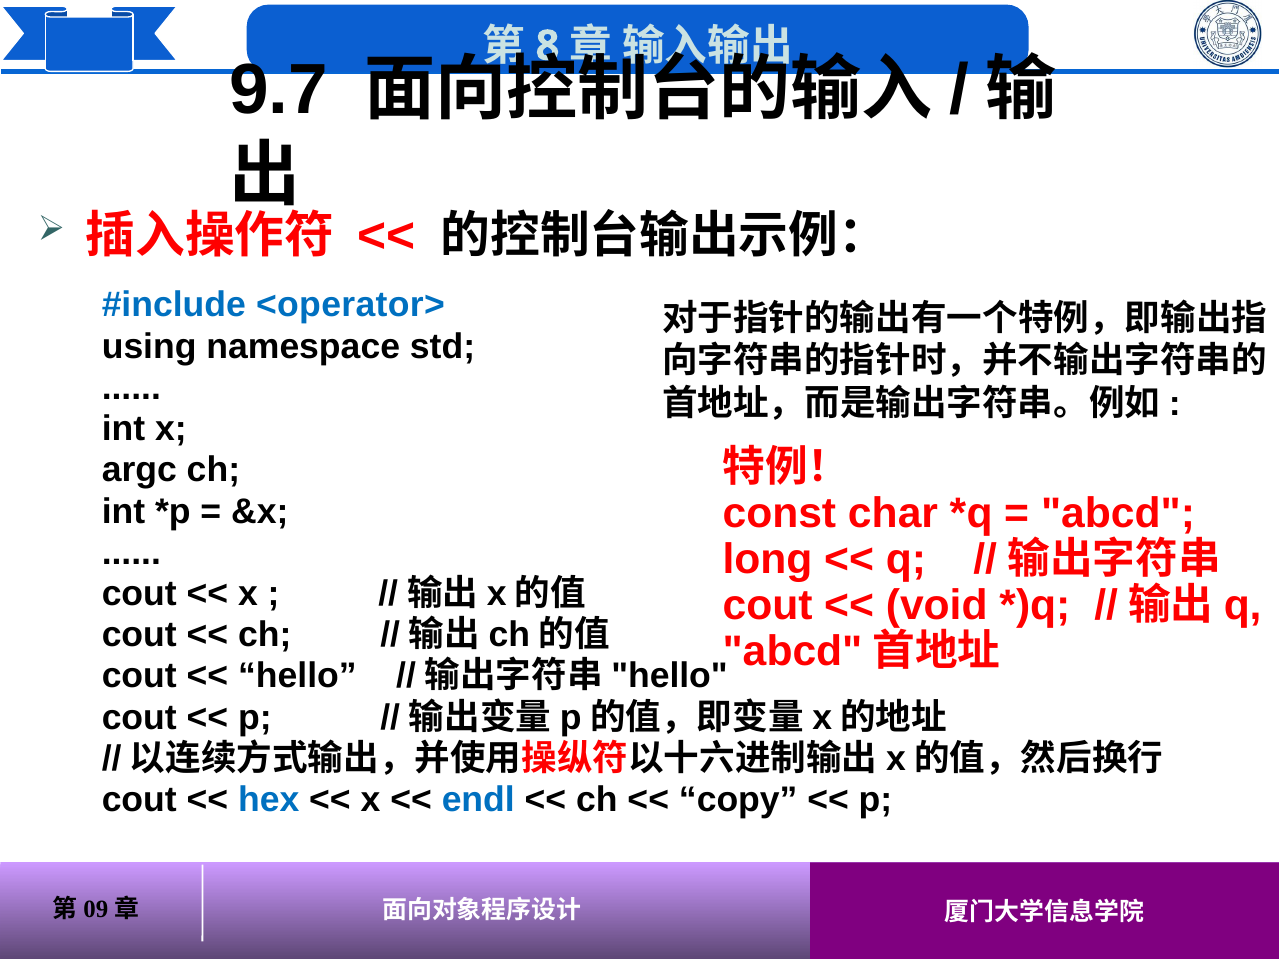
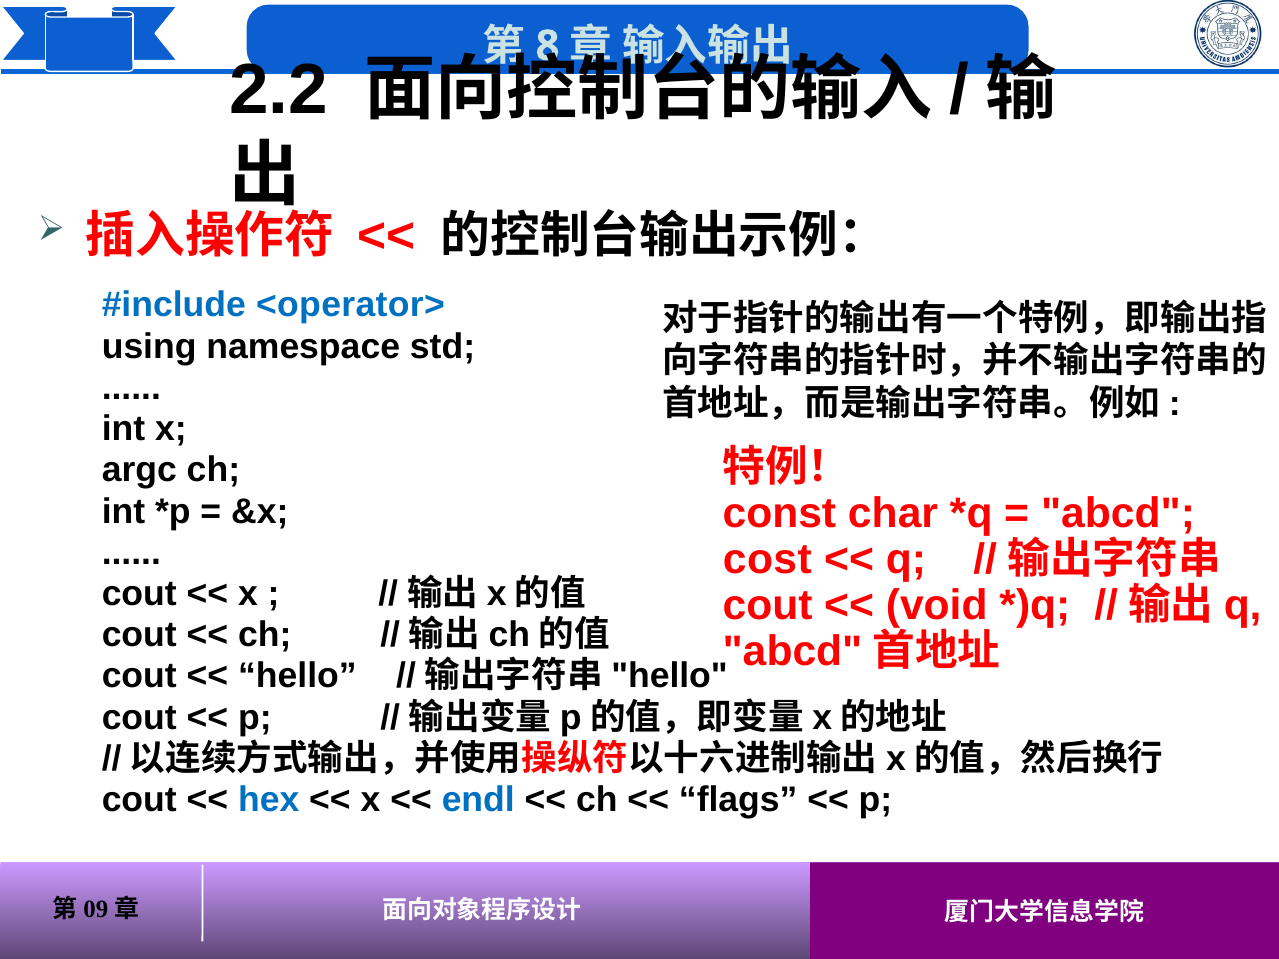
9.7: 9.7 -> 2.2
long: long -> cost
copy: copy -> flags
